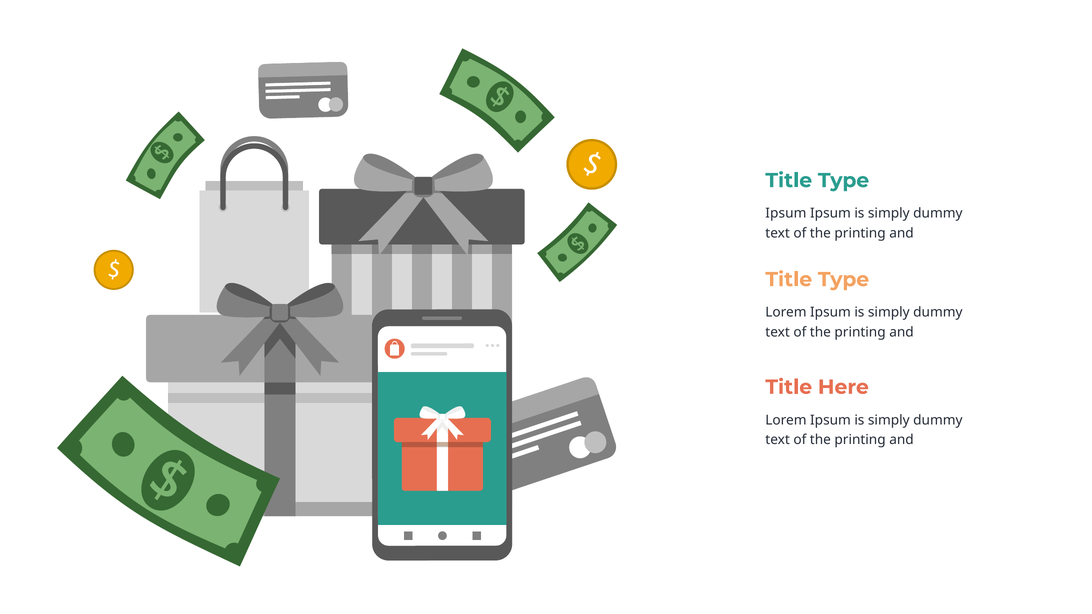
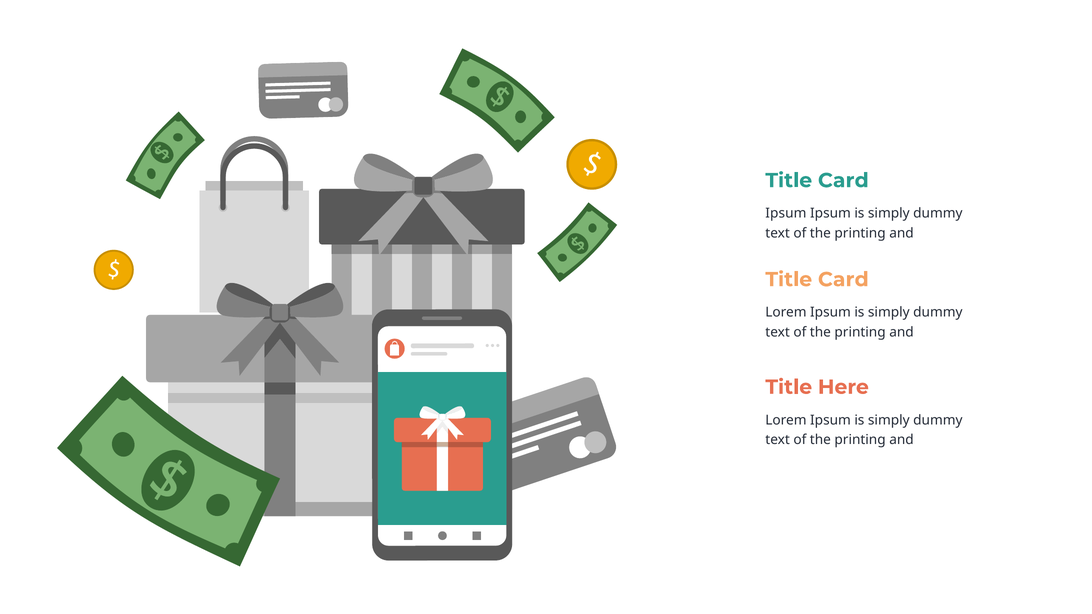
Type at (843, 181): Type -> Card
Type at (843, 280): Type -> Card
